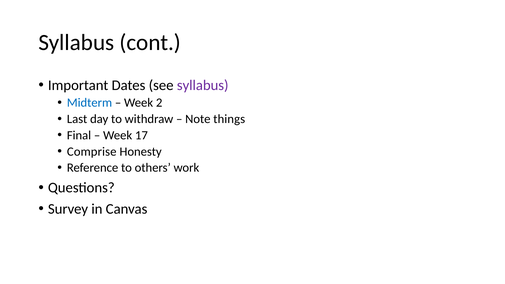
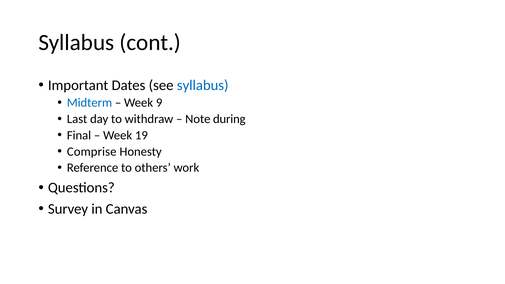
syllabus at (203, 85) colour: purple -> blue
2: 2 -> 9
things: things -> during
17: 17 -> 19
